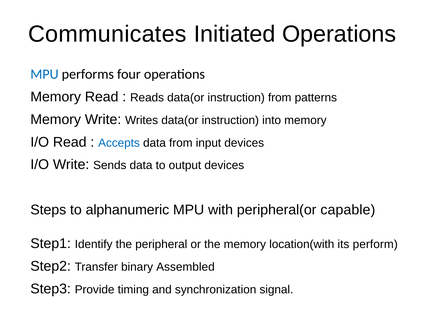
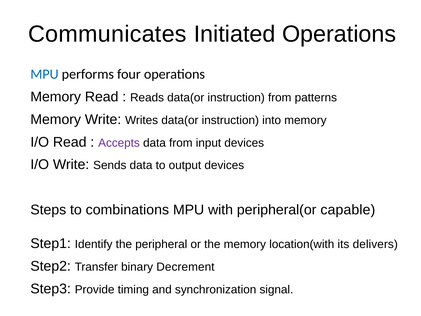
Accepts colour: blue -> purple
alphanumeric: alphanumeric -> combinations
perform: perform -> delivers
Assembled: Assembled -> Decrement
